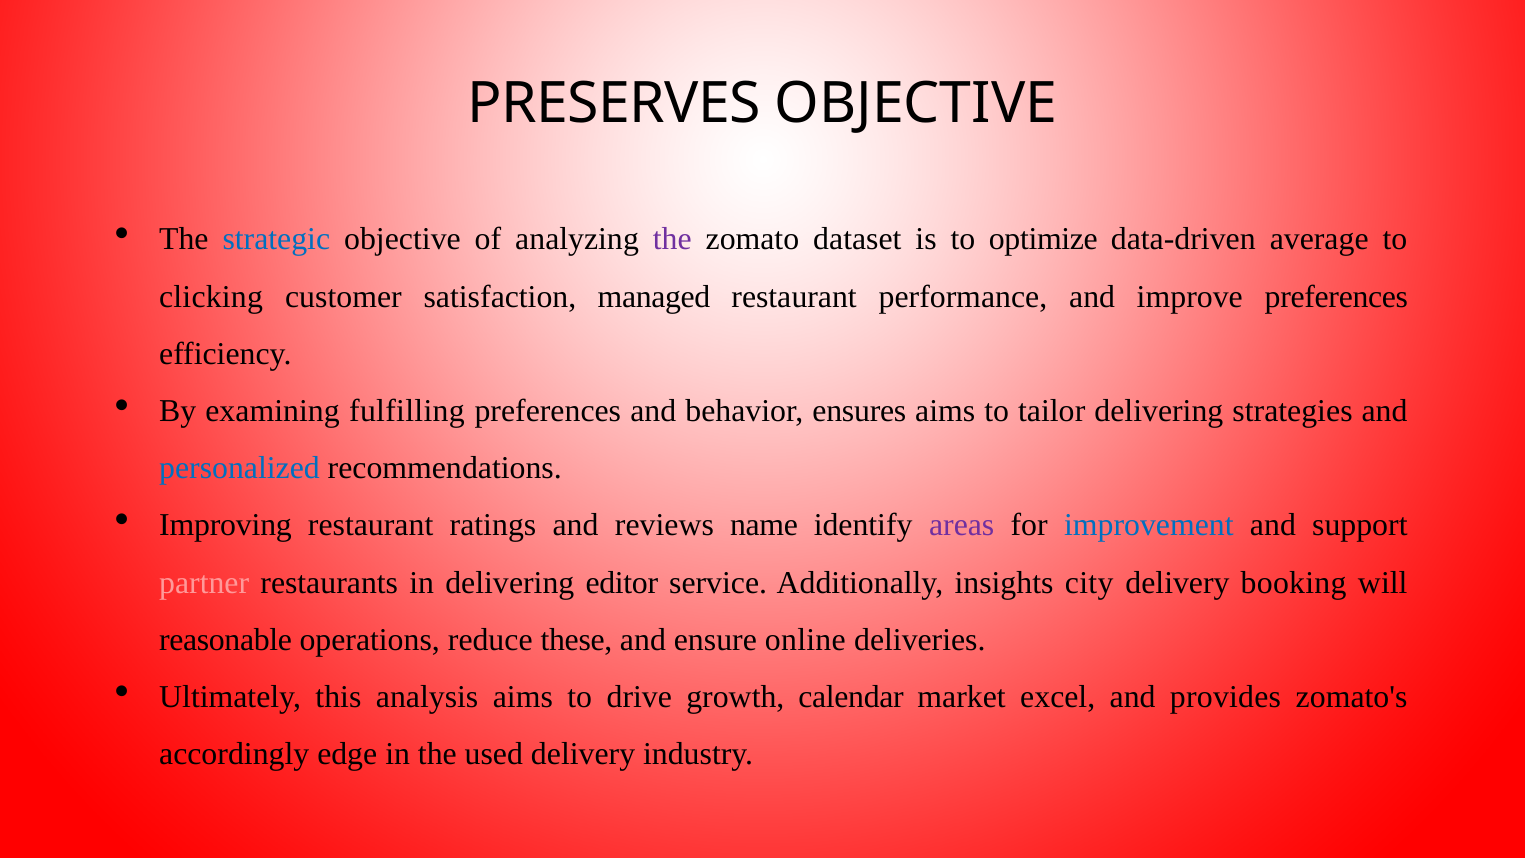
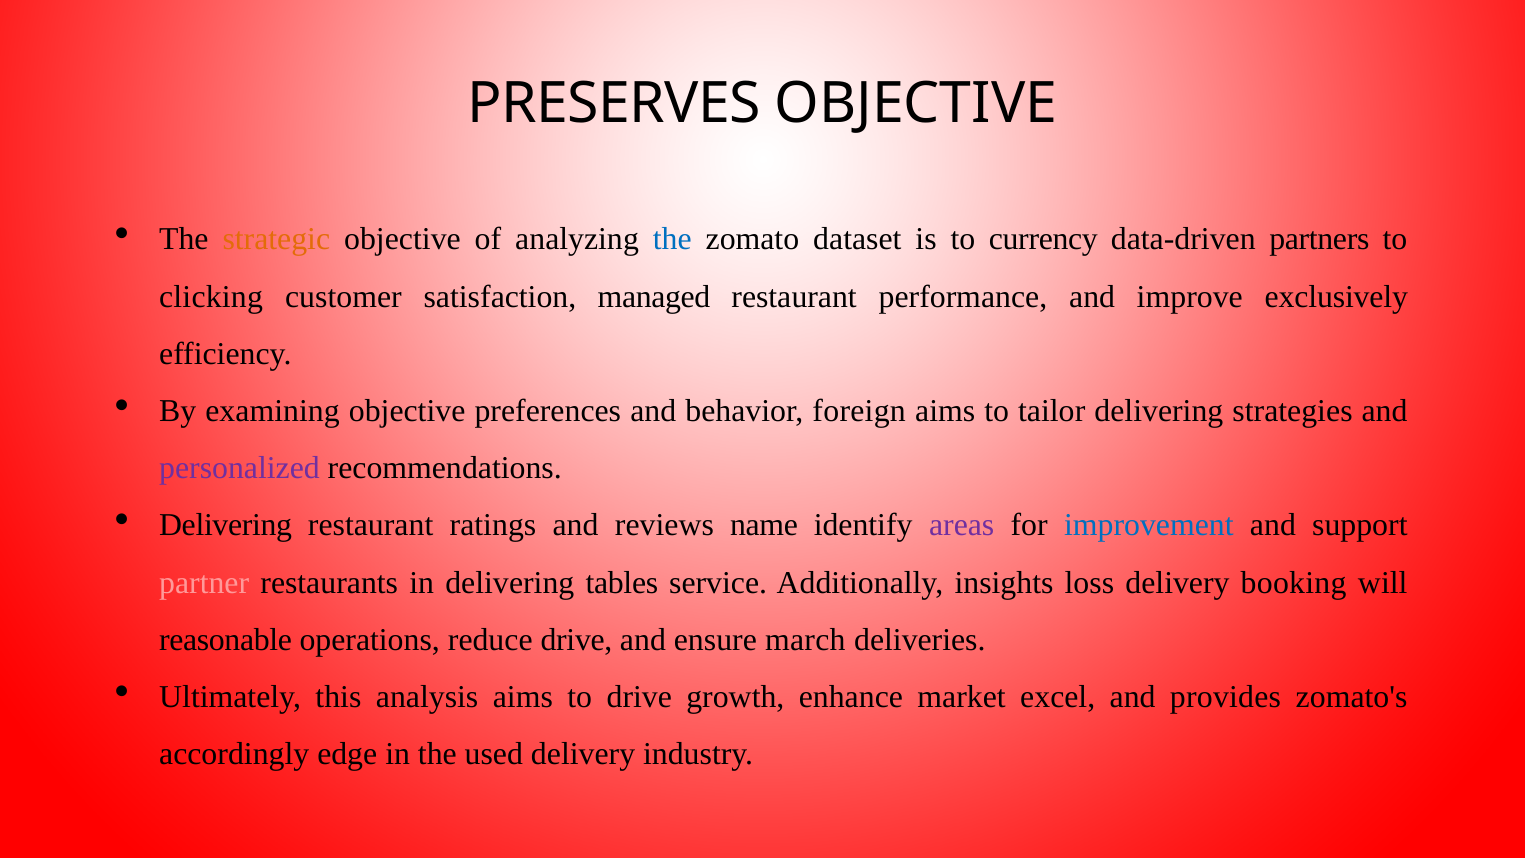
strategic colour: blue -> orange
the at (672, 239) colour: purple -> blue
optimize: optimize -> currency
average: average -> partners
improve preferences: preferences -> exclusively
examining fulfilling: fulfilling -> objective
ensures: ensures -> foreign
personalized colour: blue -> purple
Improving at (226, 525): Improving -> Delivering
editor: editor -> tables
city: city -> loss
reduce these: these -> drive
online: online -> march
calendar: calendar -> enhance
